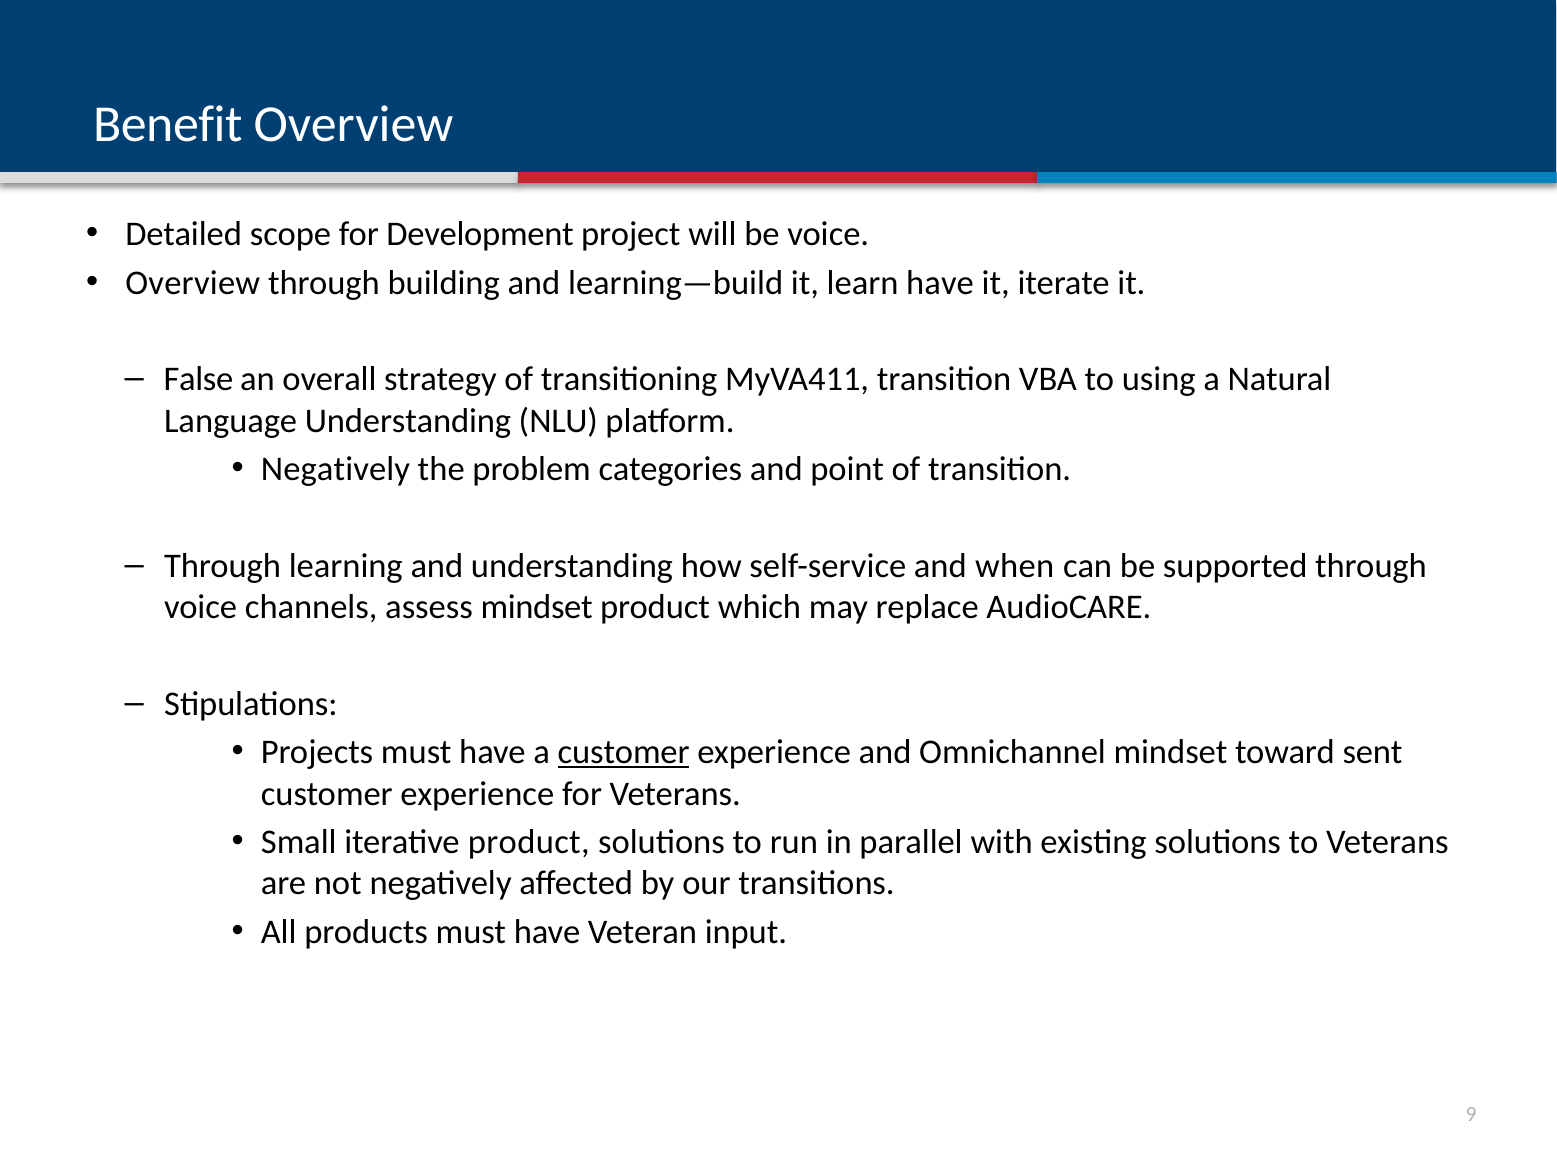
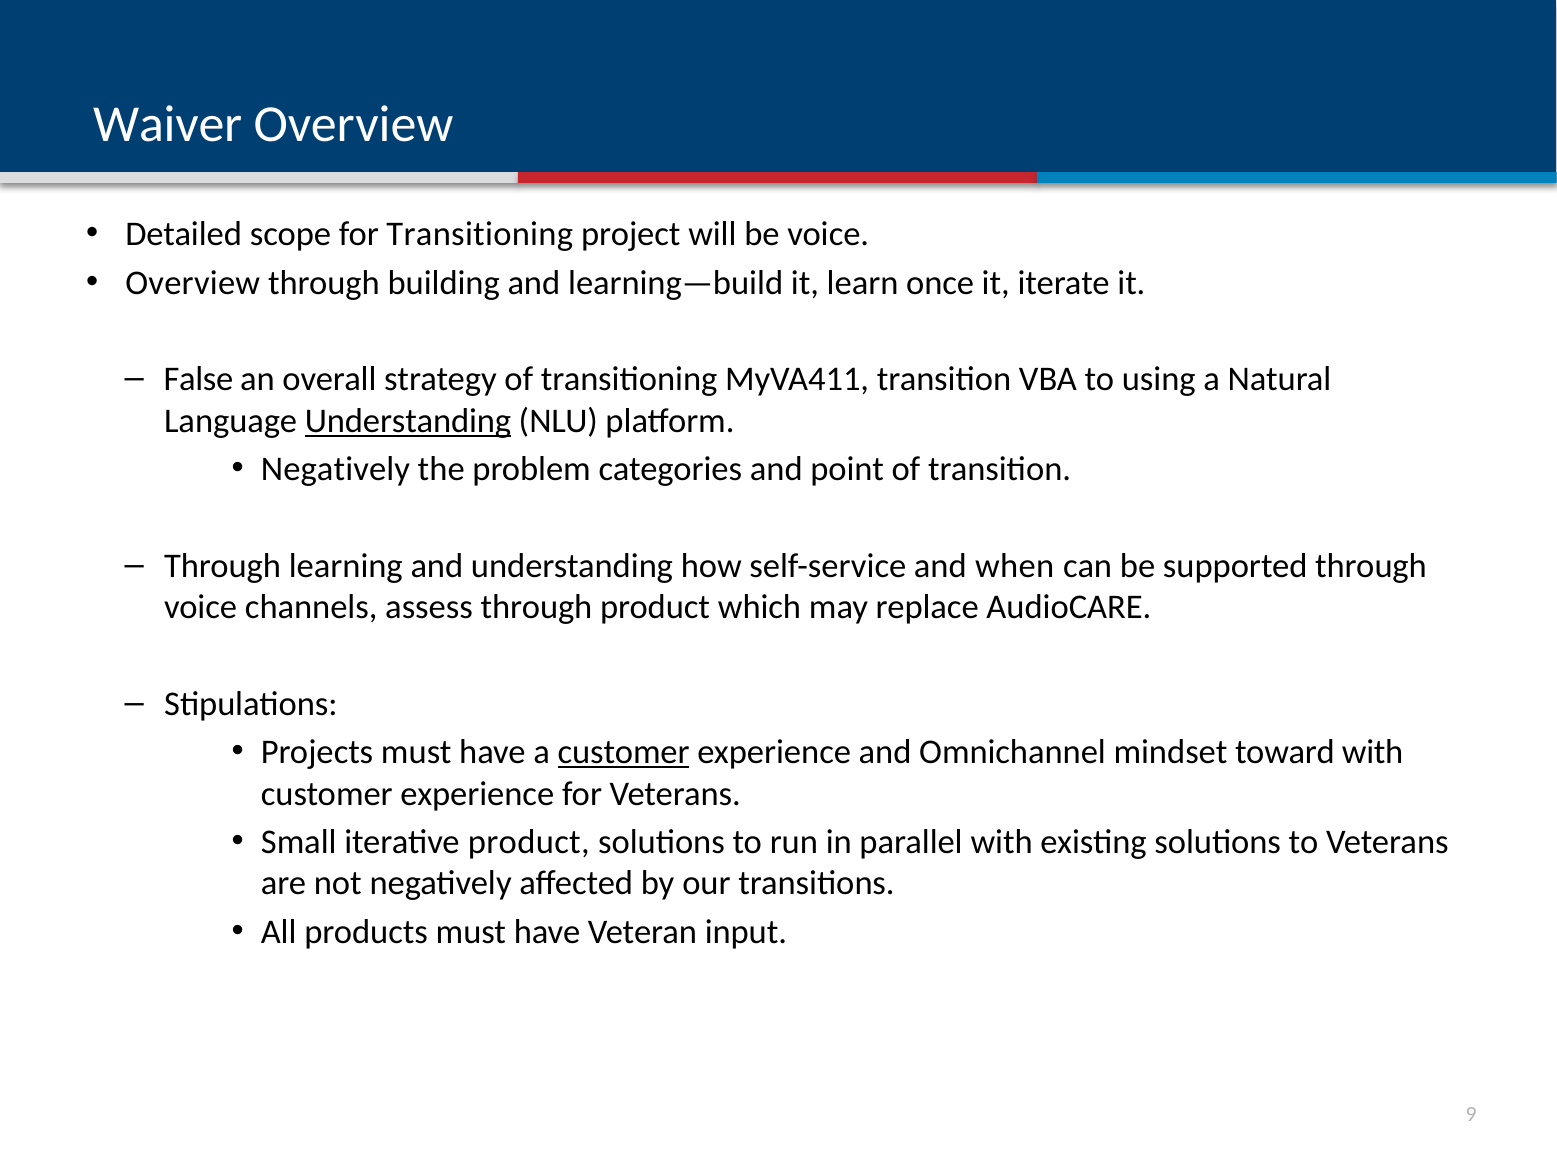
Benefit: Benefit -> Waiver
for Development: Development -> Transitioning
learn have: have -> once
Understanding at (408, 421) underline: none -> present
assess mindset: mindset -> through
toward sent: sent -> with
